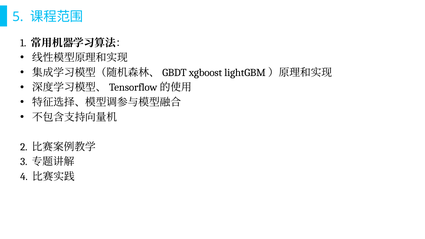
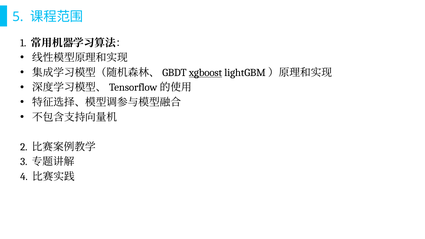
xgboost underline: none -> present
